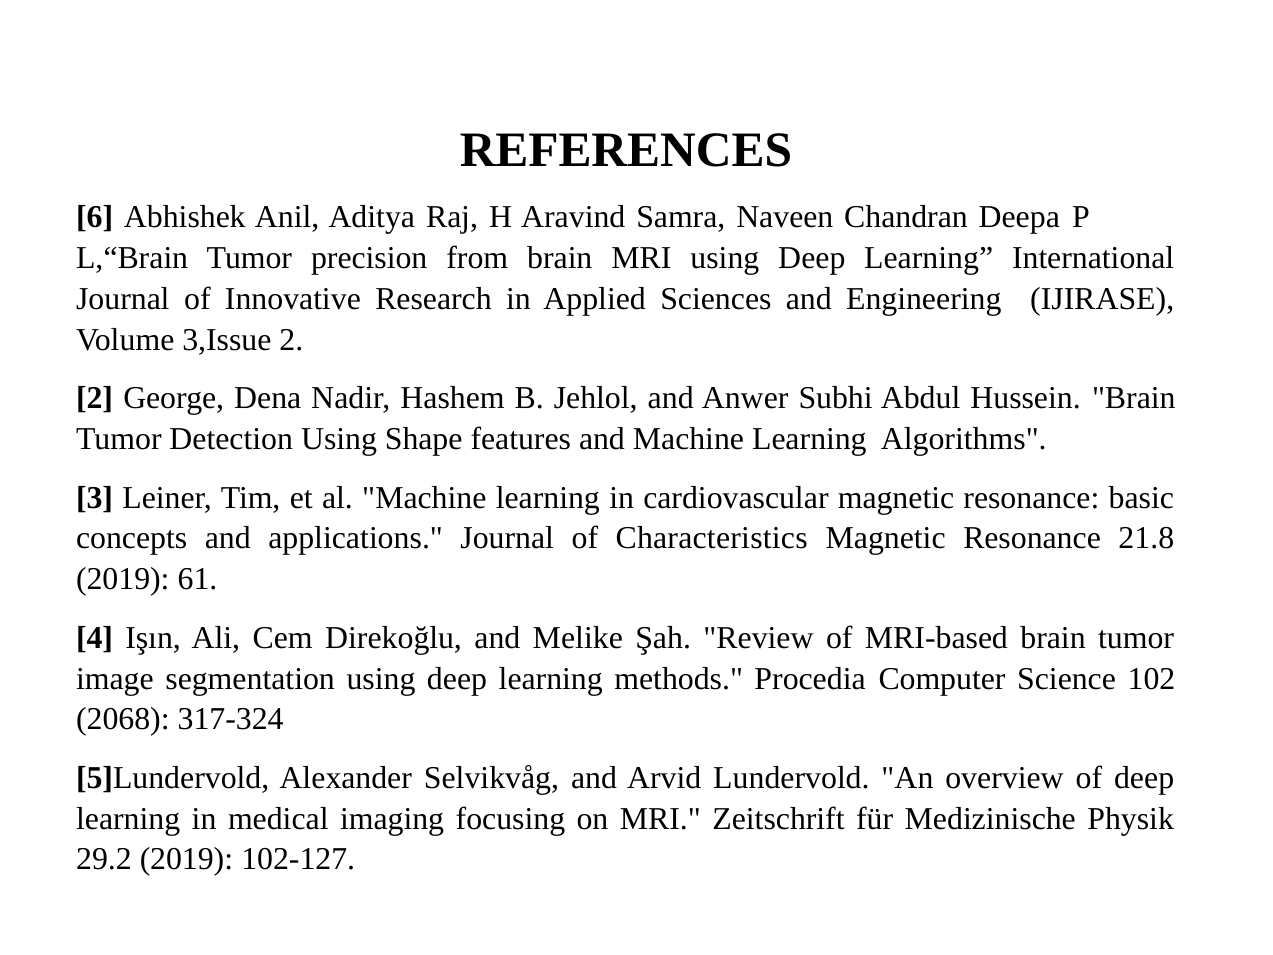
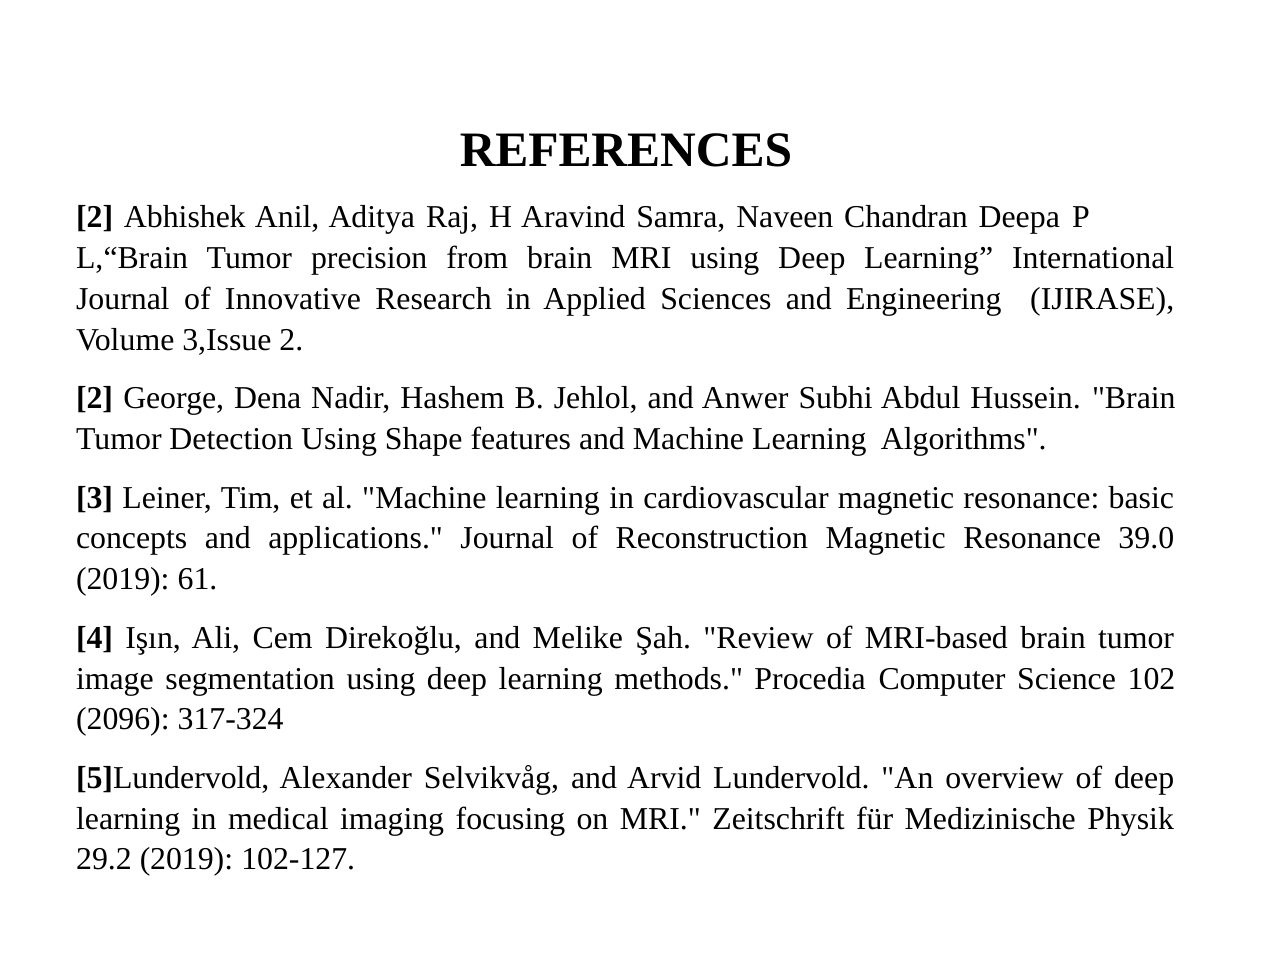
6 at (95, 217): 6 -> 2
Characteristics: Characteristics -> Reconstruction
21.8: 21.8 -> 39.0
2068: 2068 -> 2096
